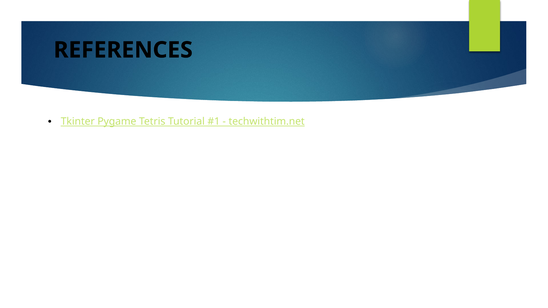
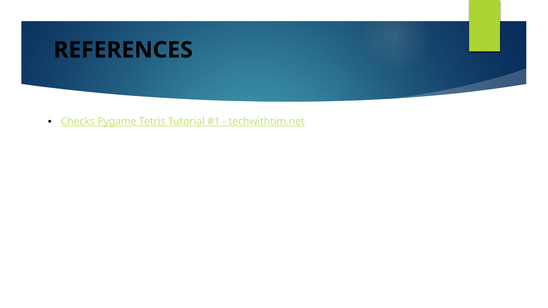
Tkinter: Tkinter -> Checks
